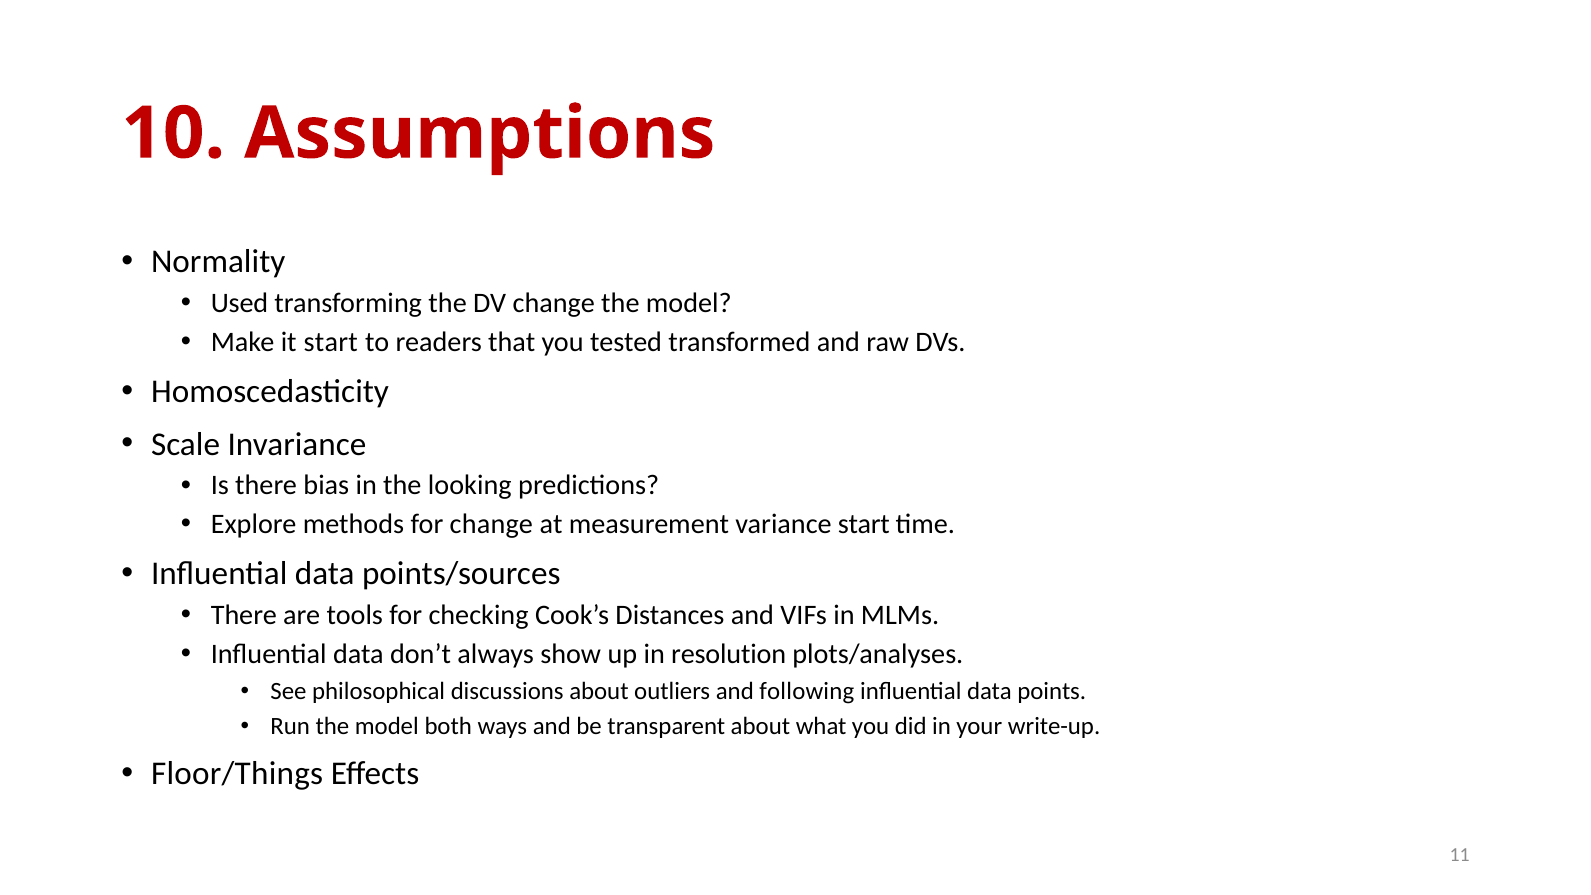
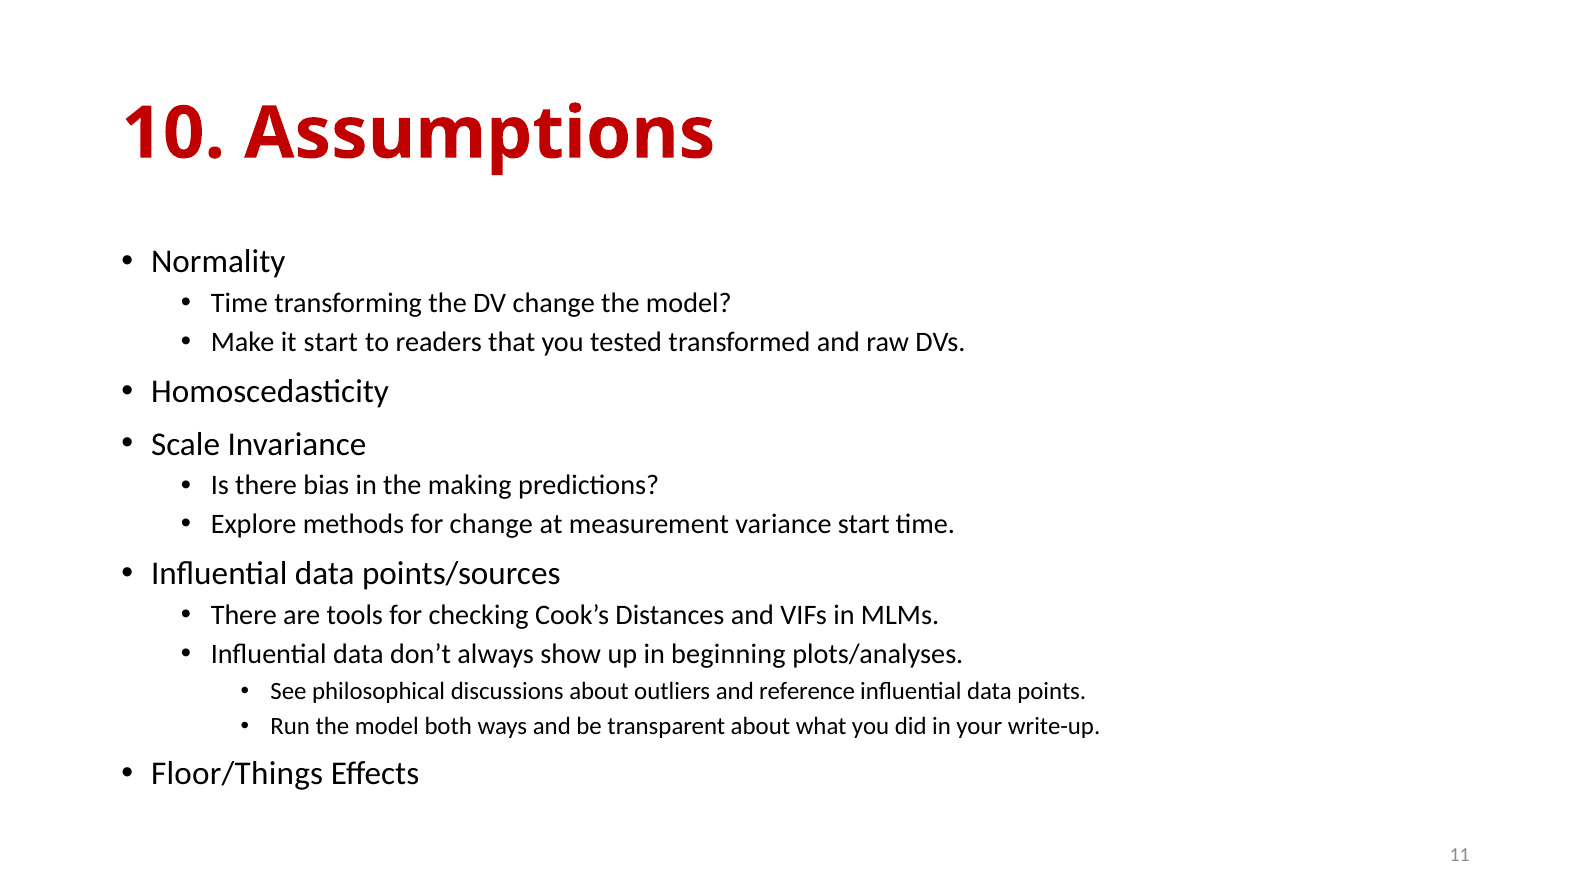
Used at (239, 303): Used -> Time
looking: looking -> making
resolution: resolution -> beginning
following: following -> reference
